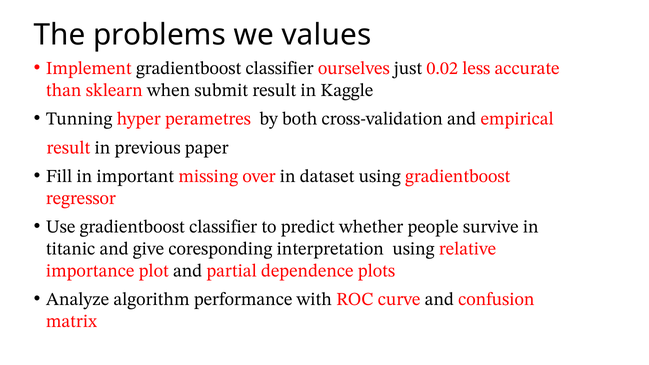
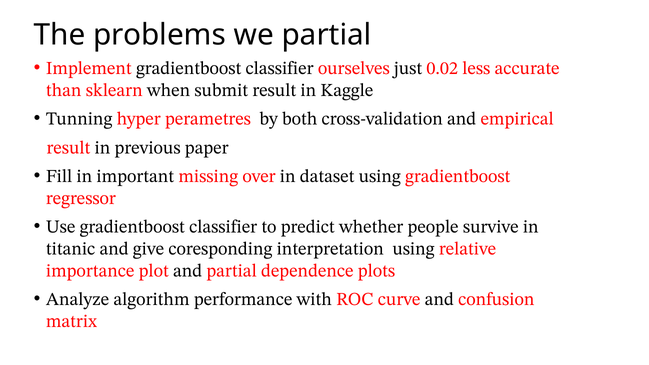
we values: values -> partial
